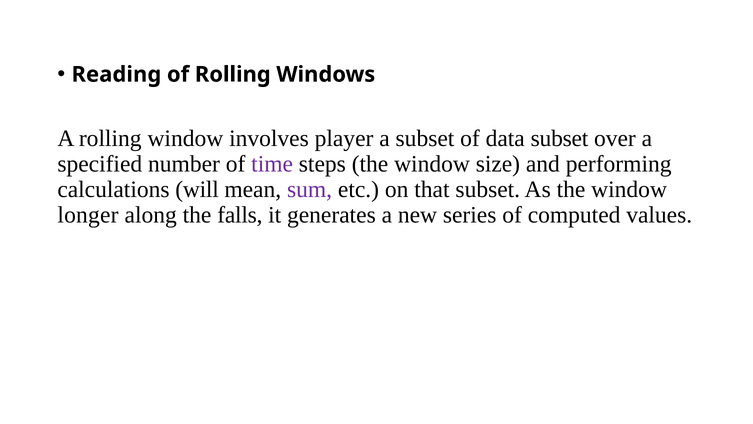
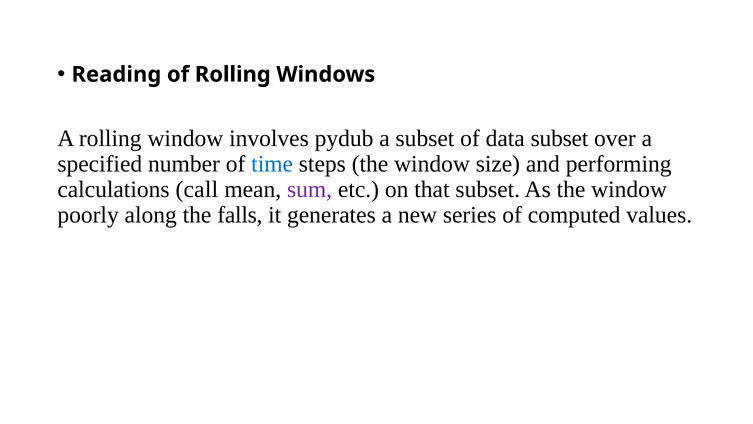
player: player -> pydub
time colour: purple -> blue
will: will -> call
longer: longer -> poorly
